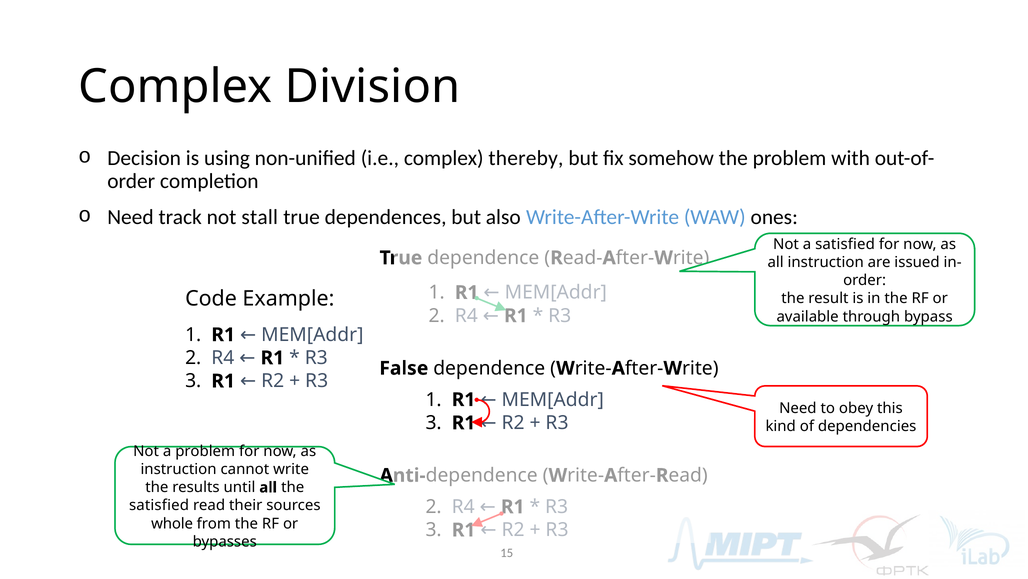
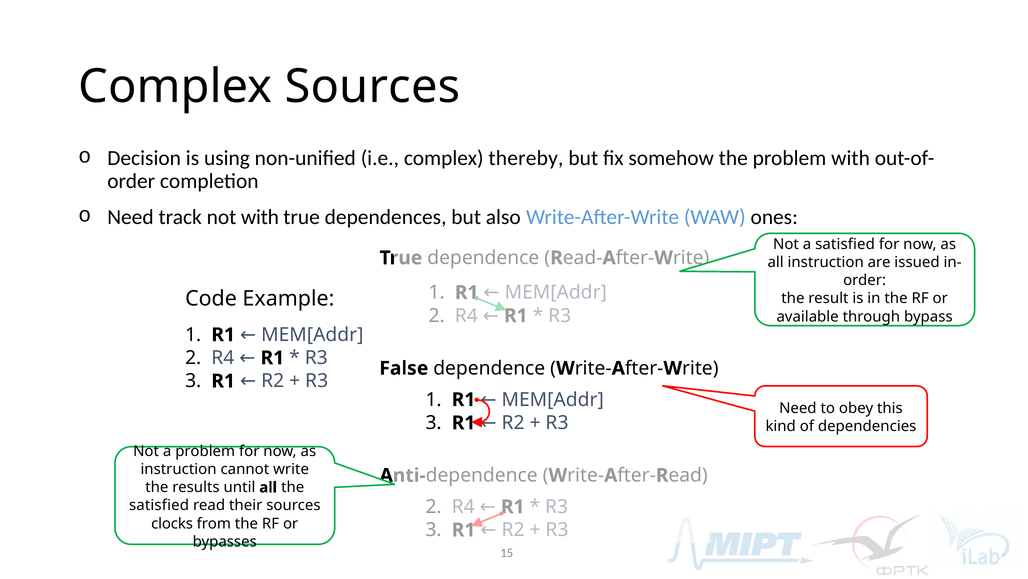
Complex Division: Division -> Sources
not stall: stall -> with
whole: whole -> clocks
